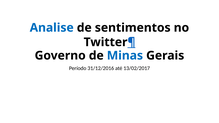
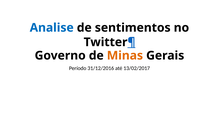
Minas colour: blue -> orange
